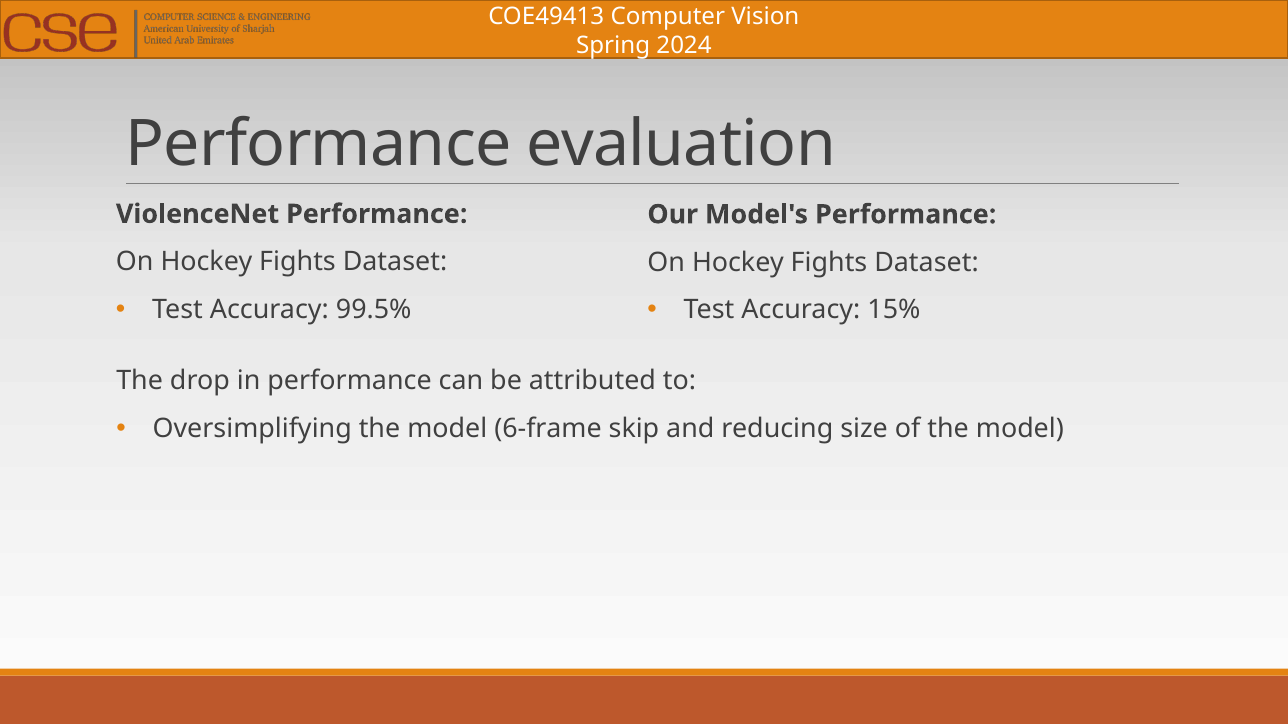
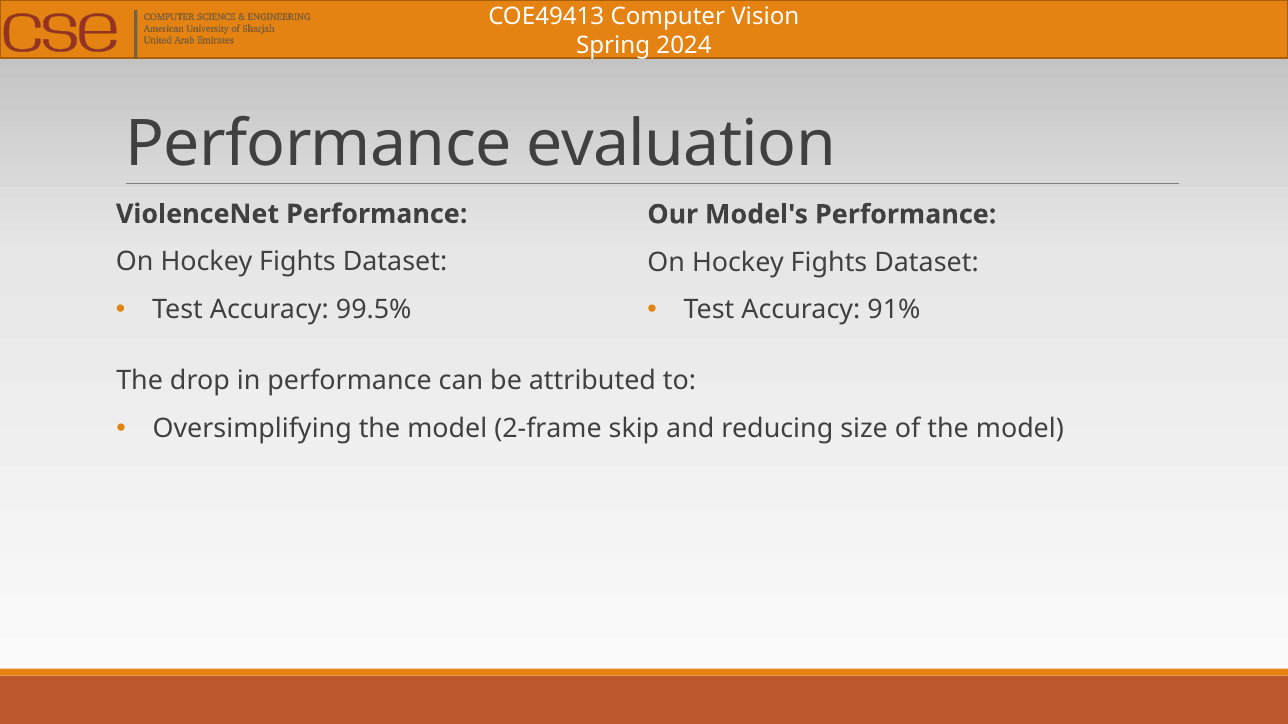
15%: 15% -> 91%
6-frame: 6-frame -> 2-frame
